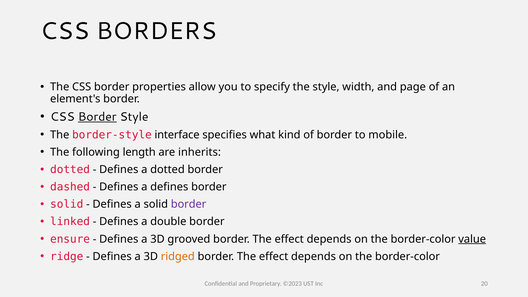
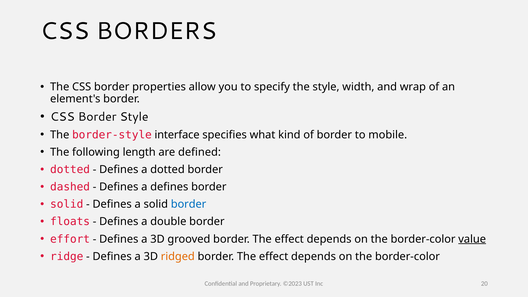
page: page -> wrap
Border at (97, 117) underline: present -> none
inherits: inherits -> defined
border at (189, 204) colour: purple -> blue
linked: linked -> floats
ensure: ensure -> effort
